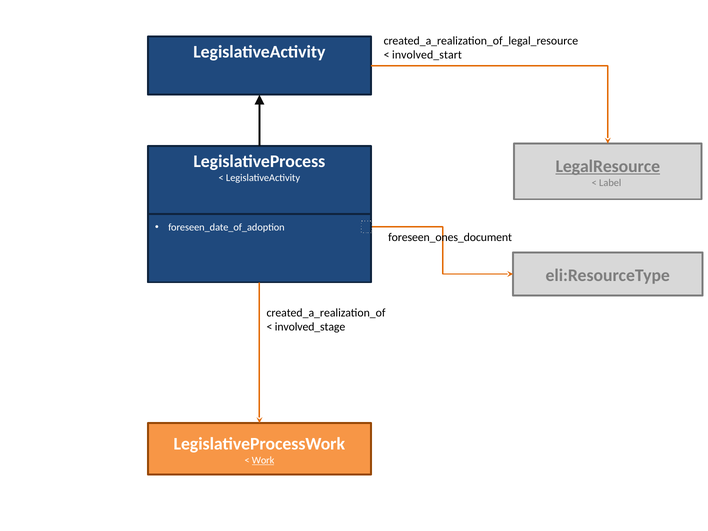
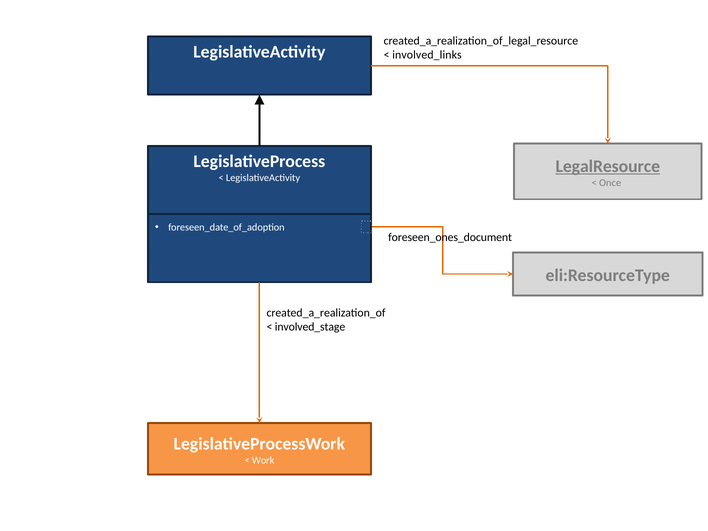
involved_start: involved_start -> involved_links
Label: Label -> Once
Work underline: present -> none
